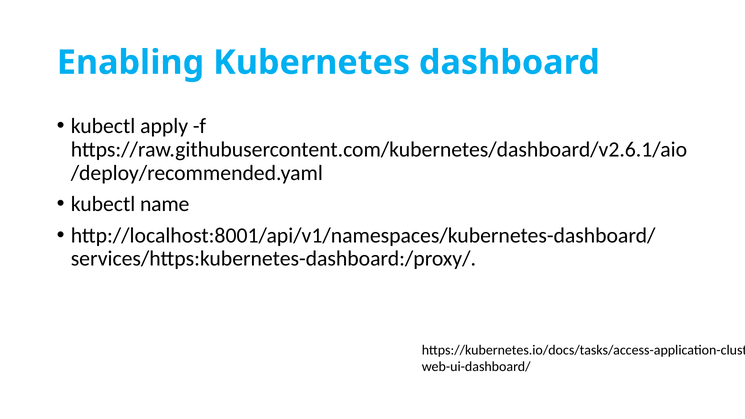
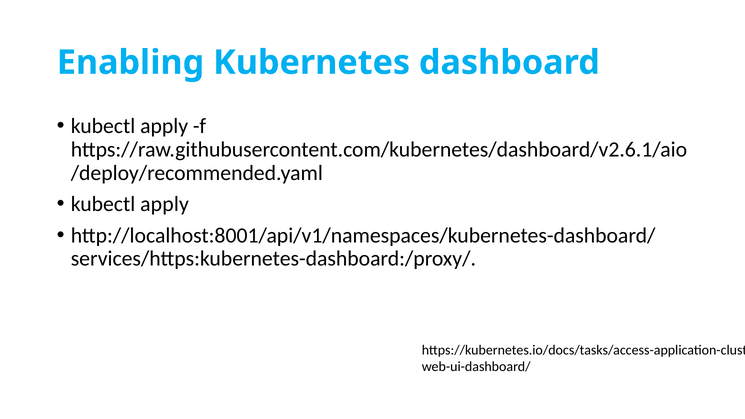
name at (165, 204): name -> apply
